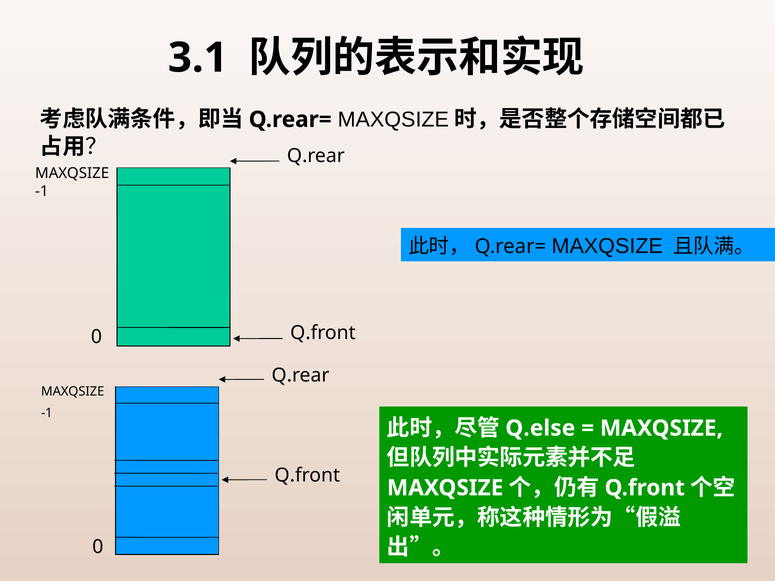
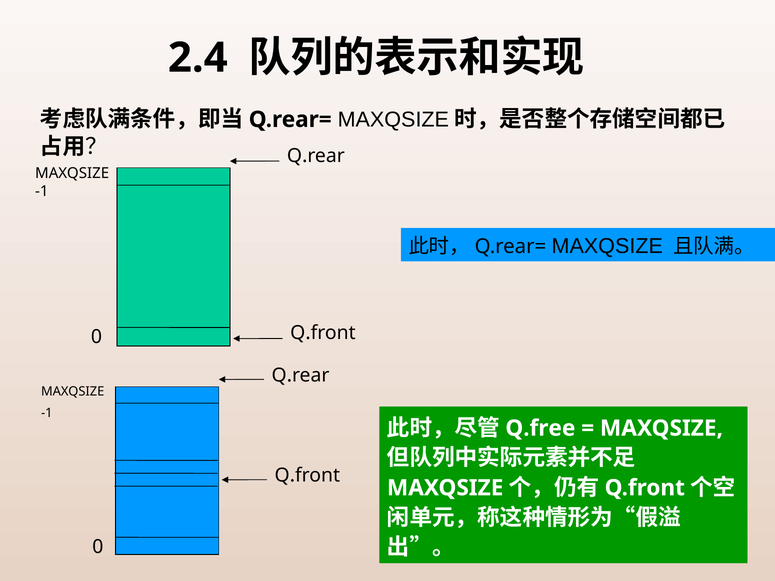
3.1: 3.1 -> 2.4
Q.else: Q.else -> Q.free
